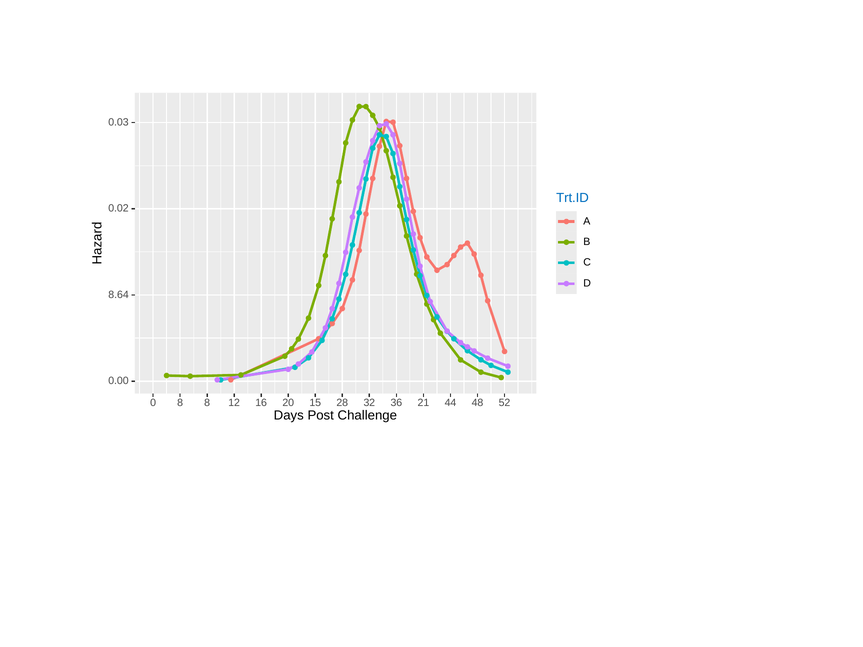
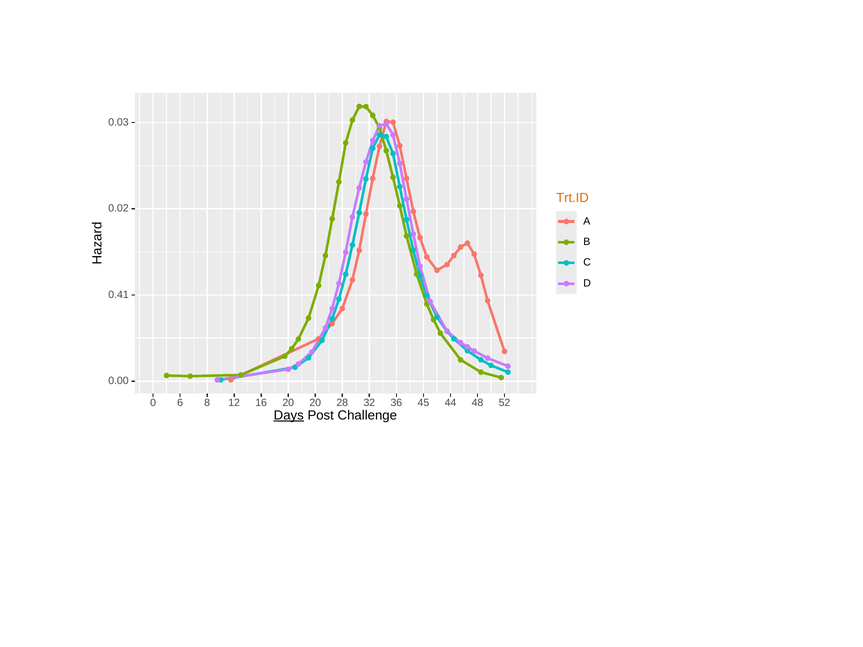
Trt.ID colour: blue -> orange
8.64: 8.64 -> 0.41
0 8: 8 -> 6
20 15: 15 -> 20
21: 21 -> 45
Days underline: none -> present
